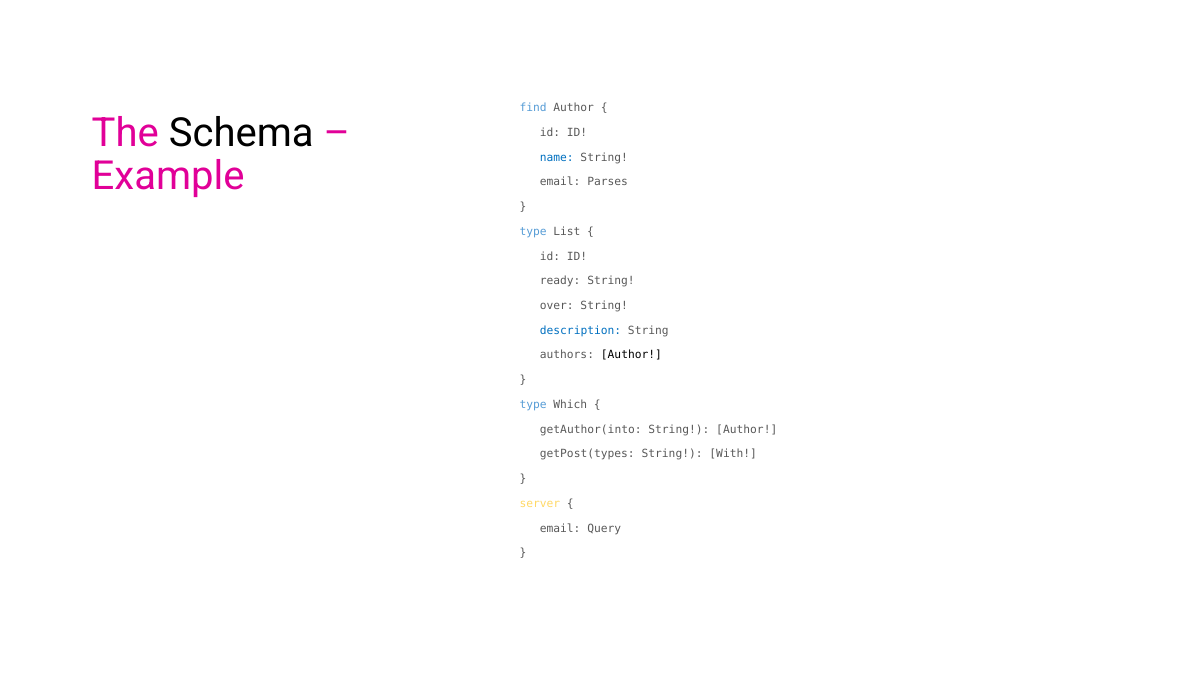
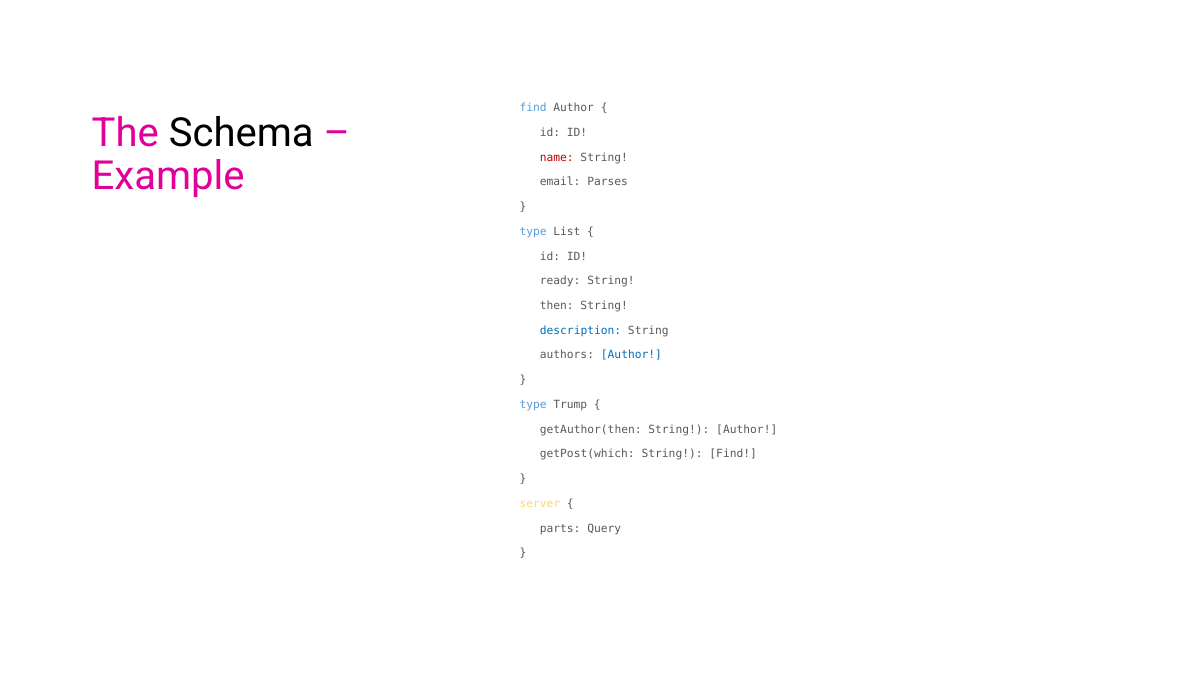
name colour: blue -> red
over: over -> then
Author at (631, 355) colour: black -> blue
Which: Which -> Trump
getAuthor(into: getAuthor(into -> getAuthor(then
getPost(types: getPost(types -> getPost(which
String With: With -> Find
email at (560, 528): email -> parts
